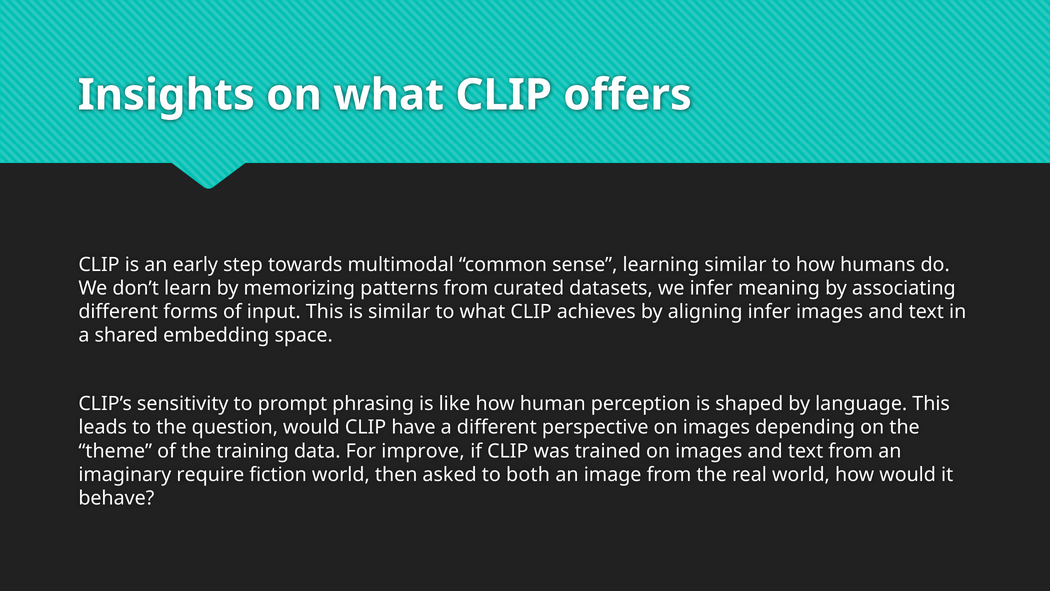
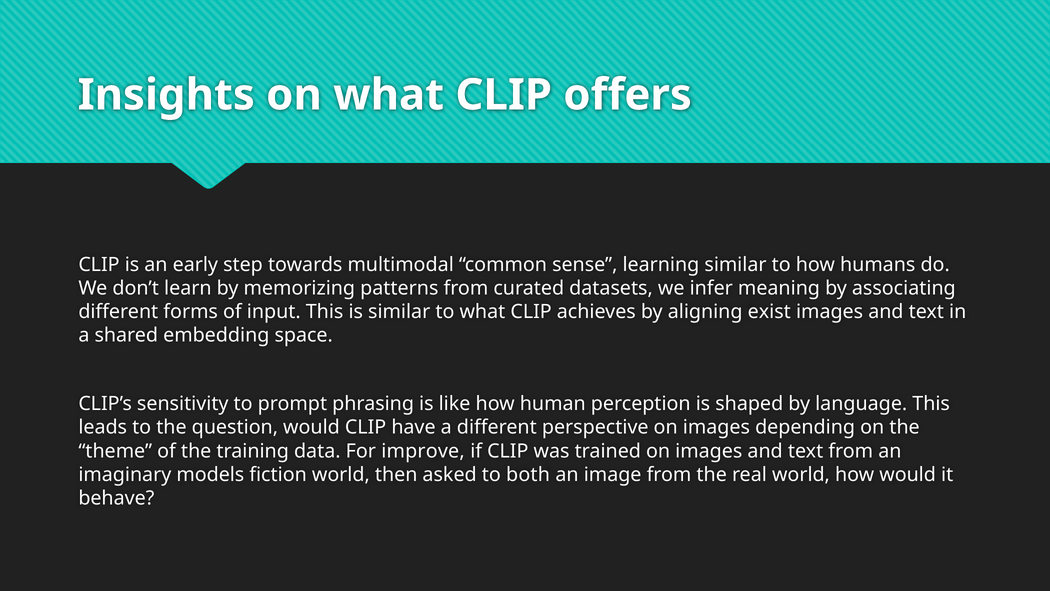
aligning infer: infer -> exist
require: require -> models
